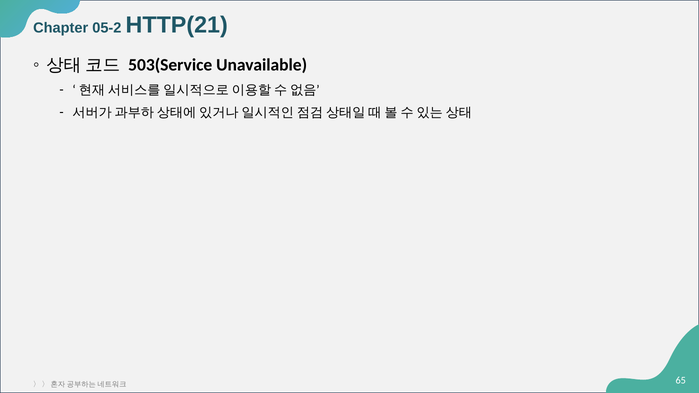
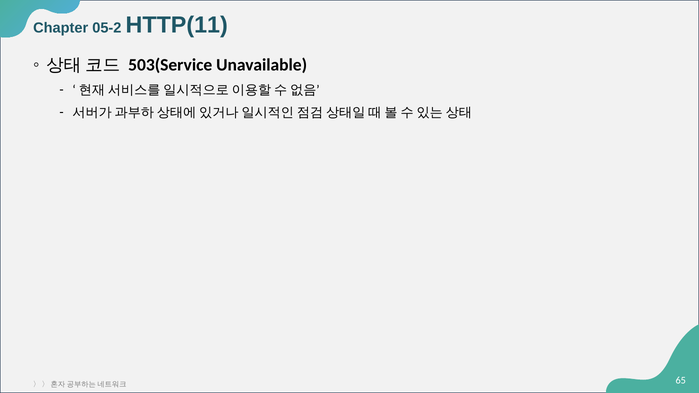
HTTP(21: HTTP(21 -> HTTP(11
